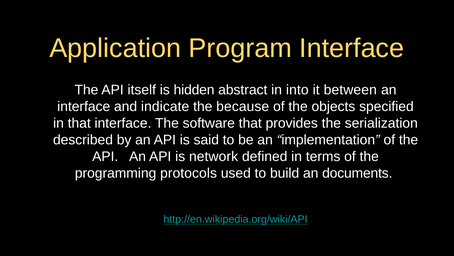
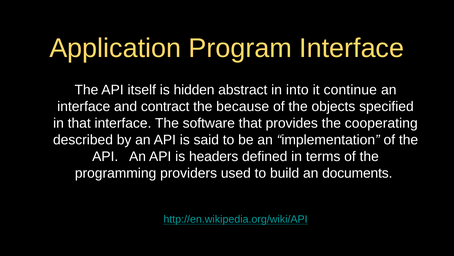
between: between -> continue
indicate: indicate -> contract
serialization: serialization -> cooperating
network: network -> headers
protocols: protocols -> providers
